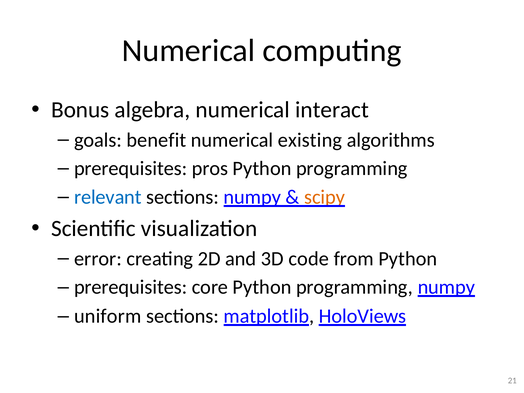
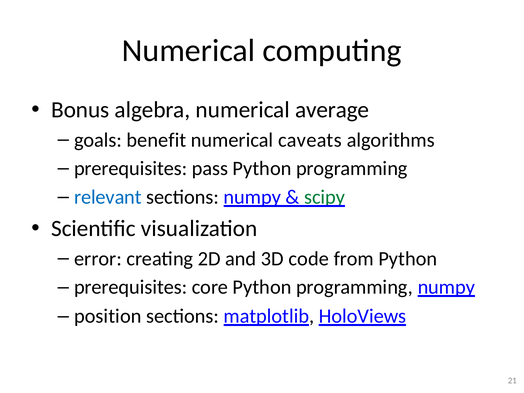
interact: interact -> average
existing: existing -> caveats
pros: pros -> pass
scipy colour: orange -> green
uniform: uniform -> position
